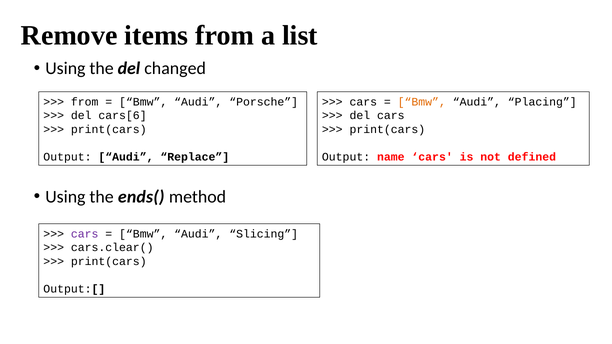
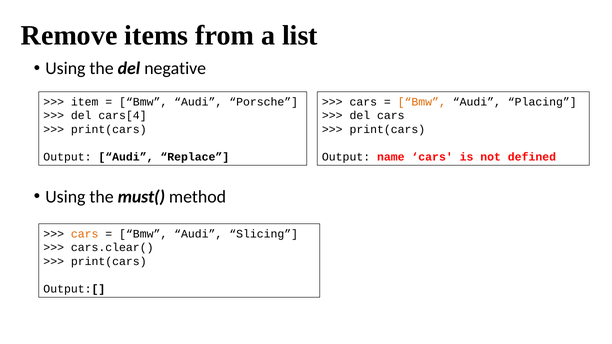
changed: changed -> negative
from at (85, 102): from -> item
cars[6: cars[6 -> cars[4
ends(: ends( -> must(
cars at (85, 234) colour: purple -> orange
